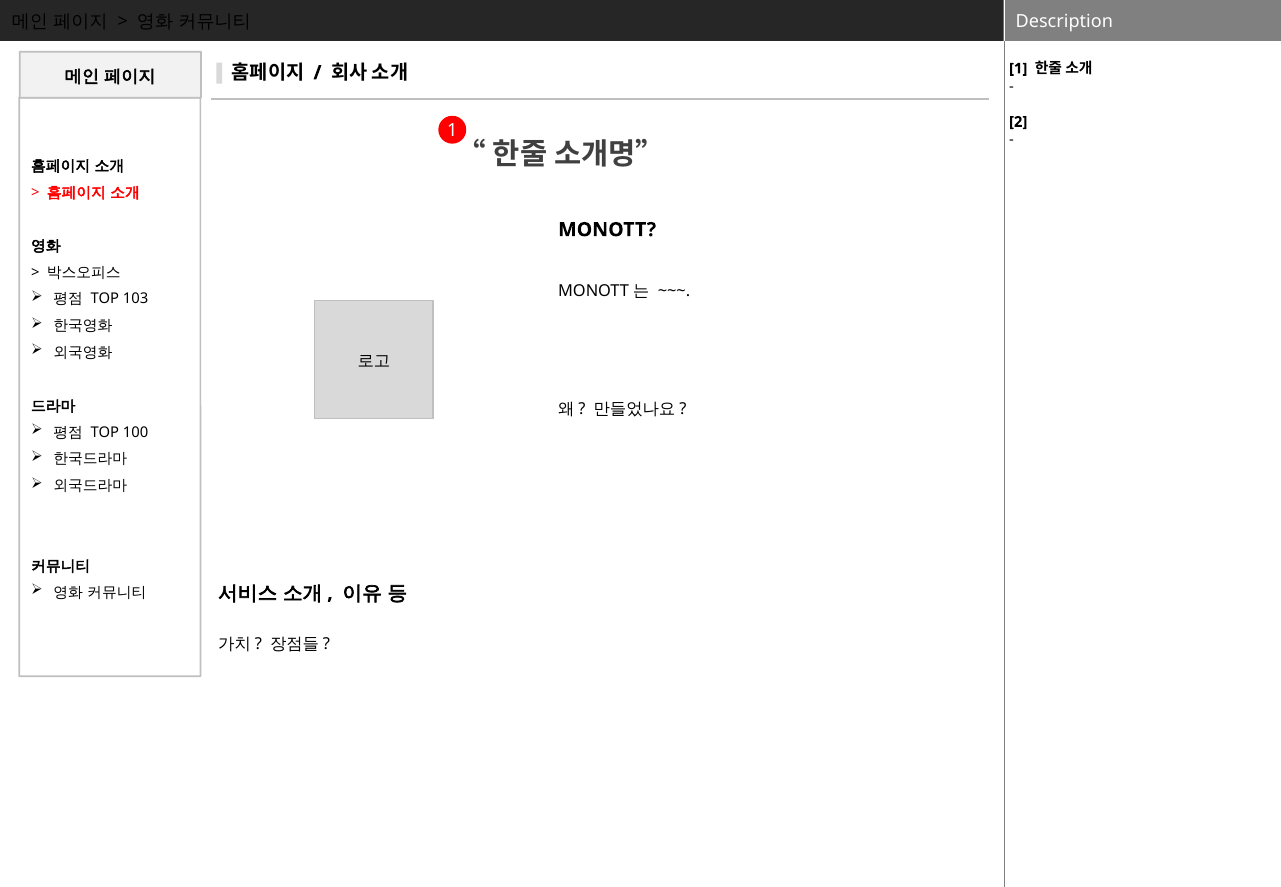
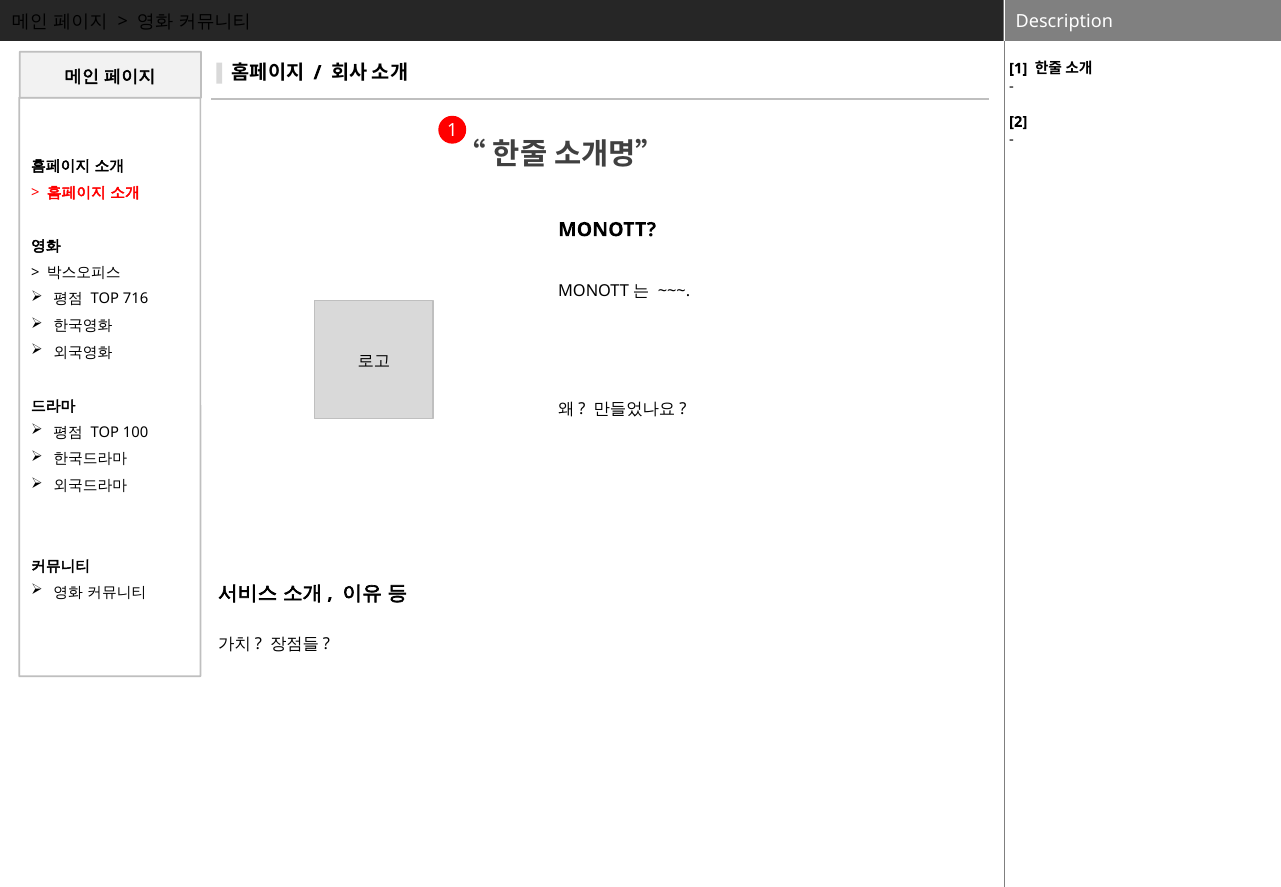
103: 103 -> 716
